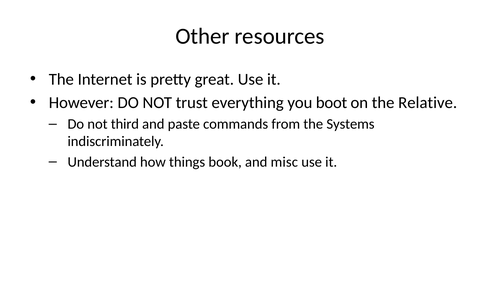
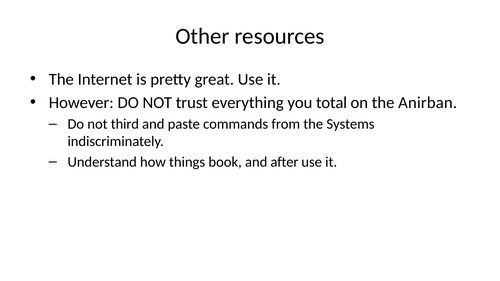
boot: boot -> total
Relative: Relative -> Anirban
misc: misc -> after
